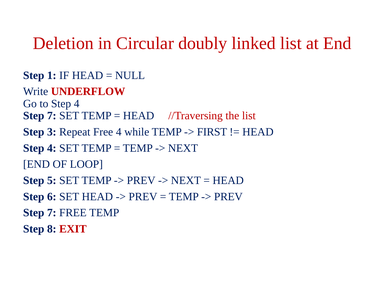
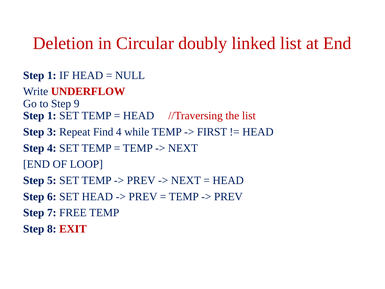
to Step 4: 4 -> 9
7 at (52, 116): 7 -> 1
Repeat Free: Free -> Find
